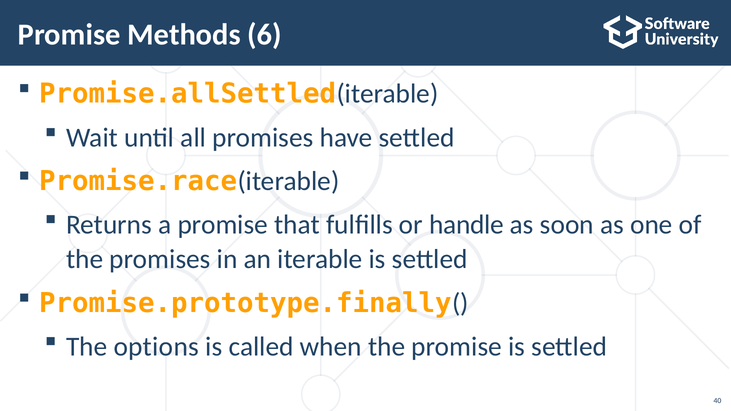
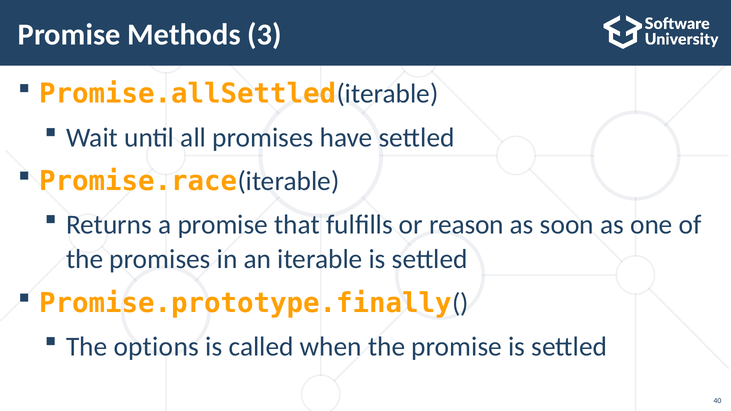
6: 6 -> 3
handle: handle -> reason
